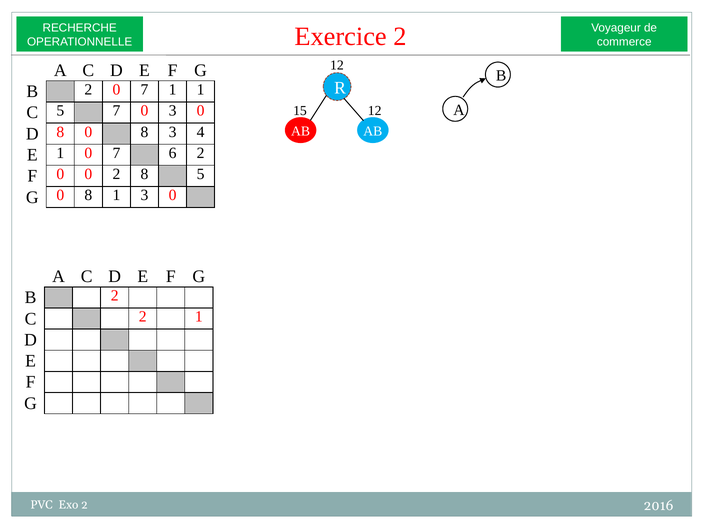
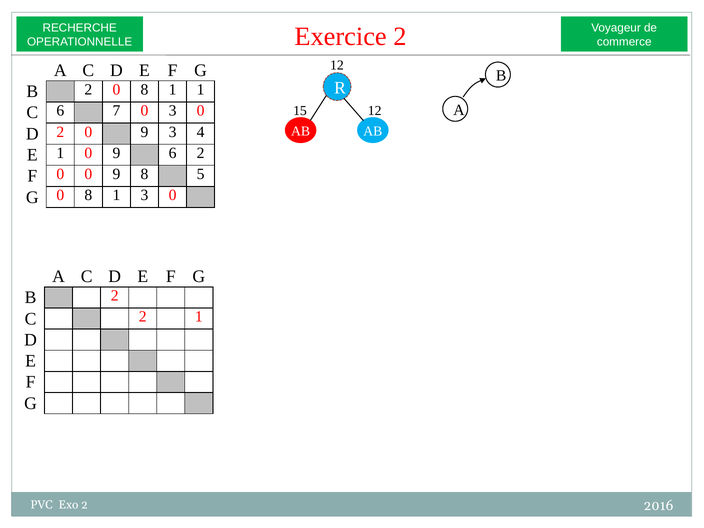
2 0 7: 7 -> 8
C 5: 5 -> 6
D 8: 8 -> 2
8 at (144, 132): 8 -> 9
1 0 7: 7 -> 9
0 0 2: 2 -> 9
